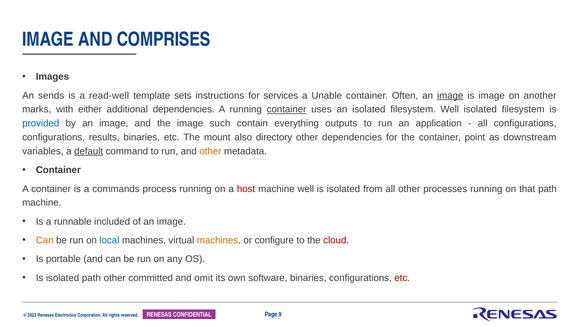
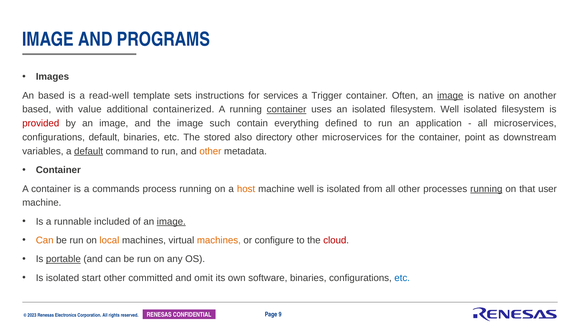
COMPRISES: COMPRISES -> PROGRAMS
An sends: sends -> based
Unable: Unable -> Trigger
is image: image -> native
marks at (37, 109): marks -> based
either: either -> value
additional dependencies: dependencies -> containerized
provided colour: blue -> red
outputs: outputs -> defined
all configurations: configurations -> microservices
configurations results: results -> default
mount: mount -> stored
other dependencies: dependencies -> microservices
host colour: red -> orange
running at (486, 188) underline: none -> present
that path: path -> user
image at (171, 221) underline: none -> present
local colour: blue -> orange
portable underline: none -> present
isolated path: path -> start
etc at (402, 277) colour: red -> blue
